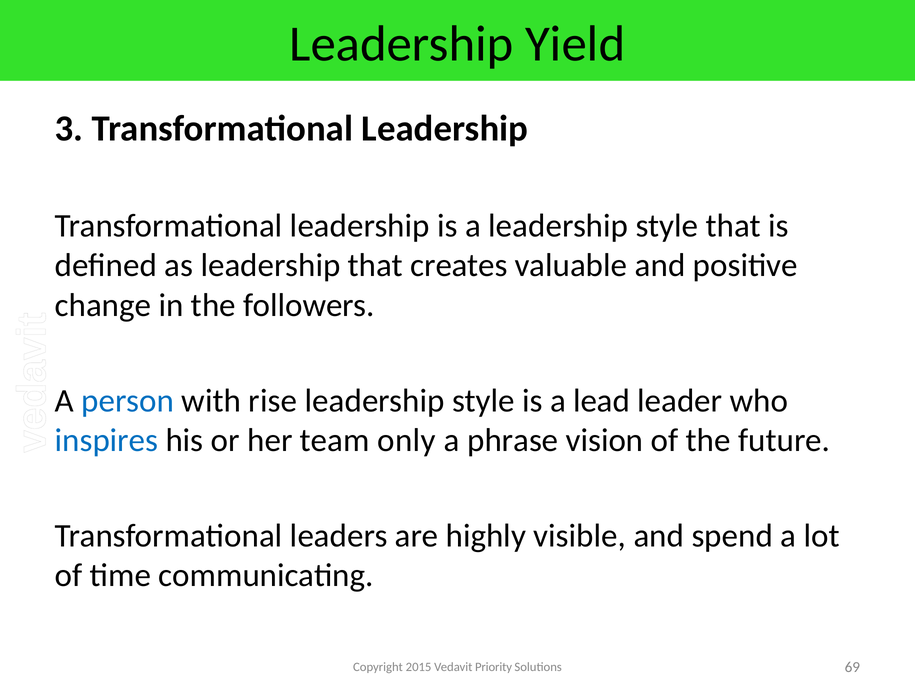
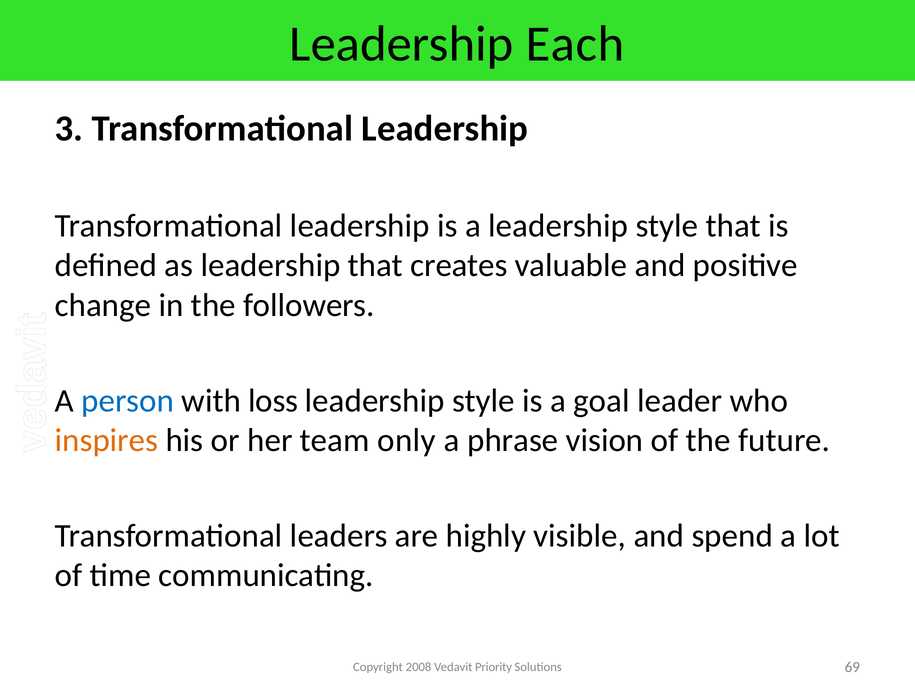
Yield: Yield -> Each
rise: rise -> loss
lead: lead -> goal
inspires colour: blue -> orange
2015: 2015 -> 2008
